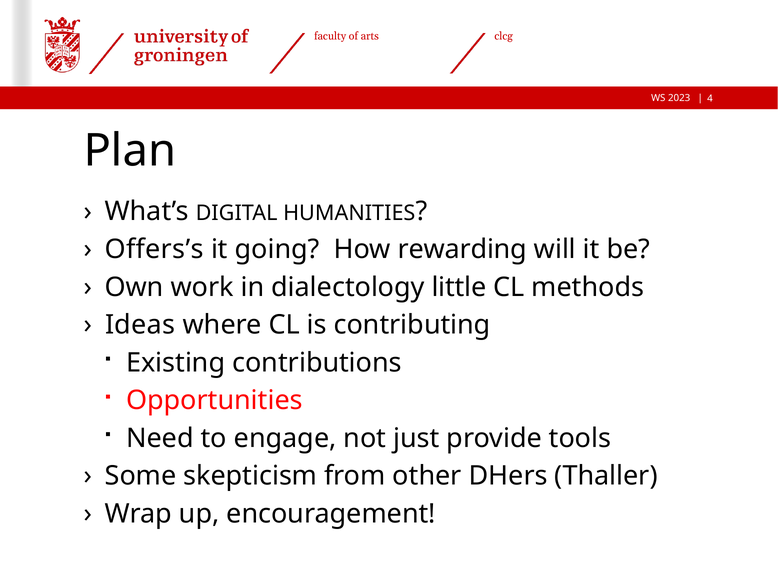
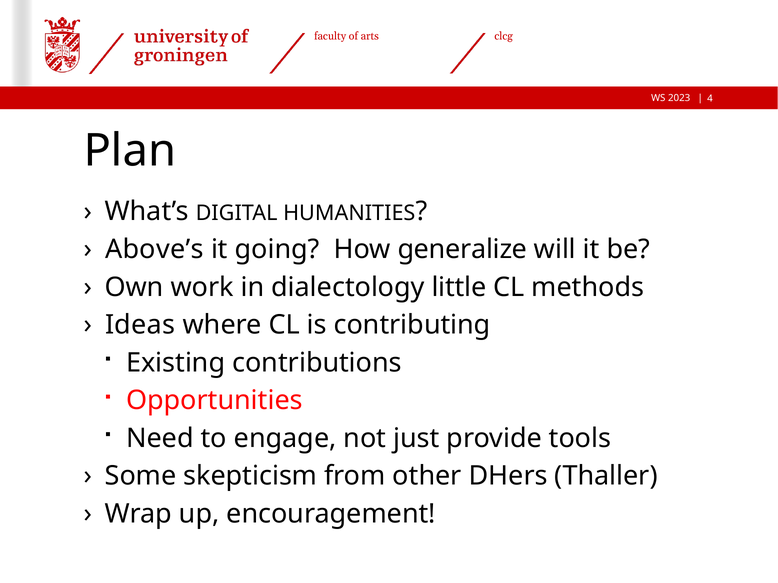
Offers’s: Offers’s -> Above’s
rewarding: rewarding -> generalize
